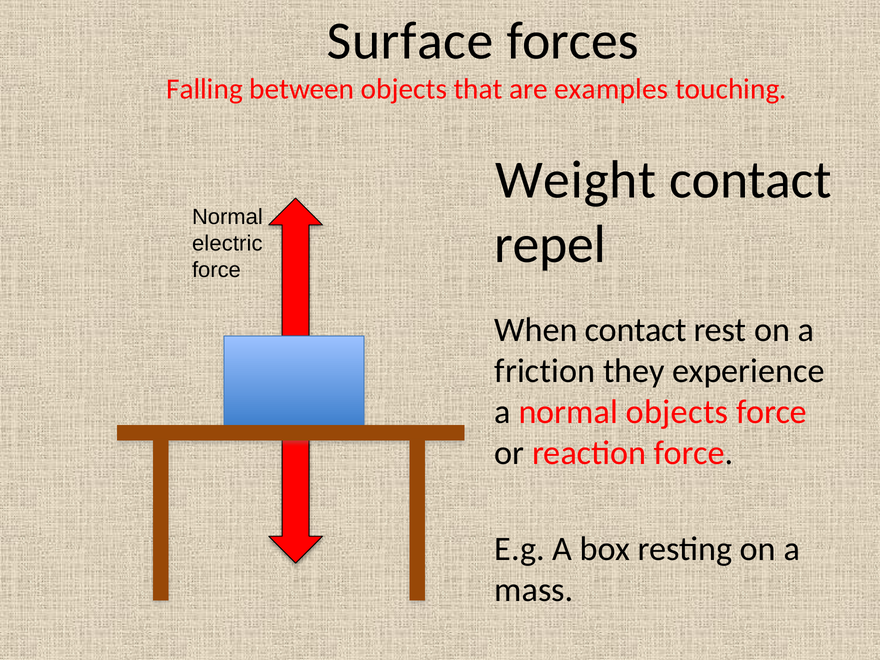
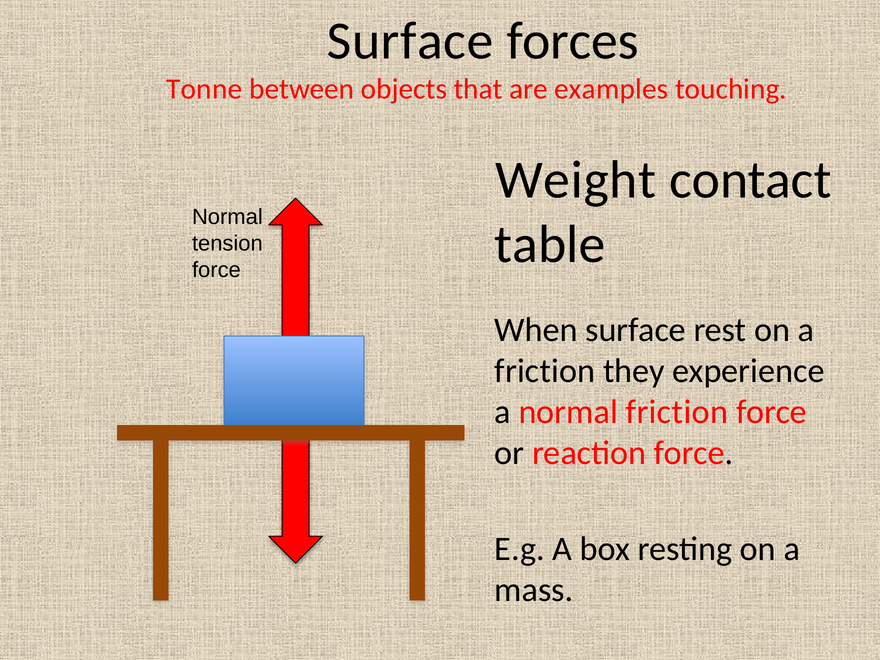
Falling: Falling -> Tonne
repel: repel -> table
electric: electric -> tension
When contact: contact -> surface
normal objects: objects -> friction
